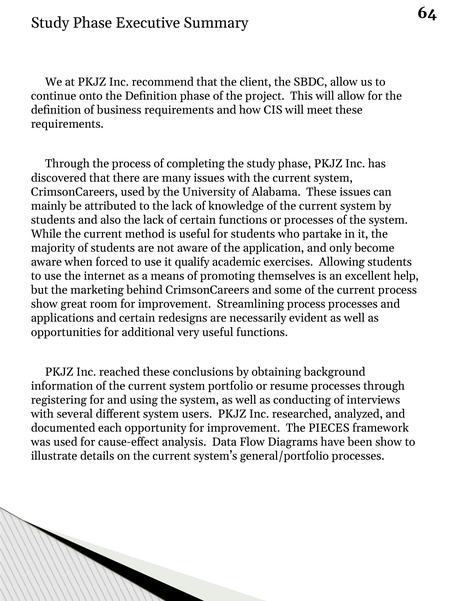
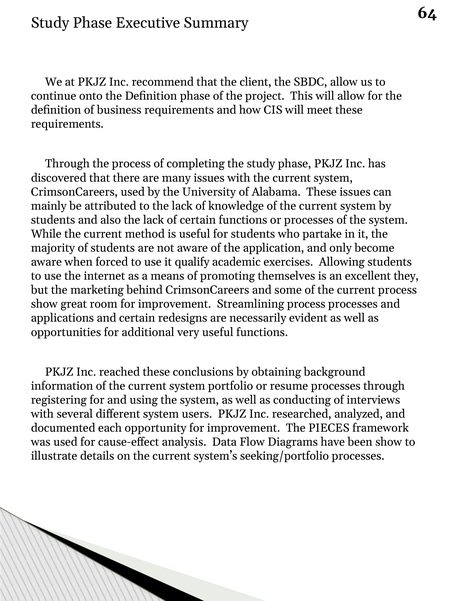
help: help -> they
general/portfolio: general/portfolio -> seeking/portfolio
